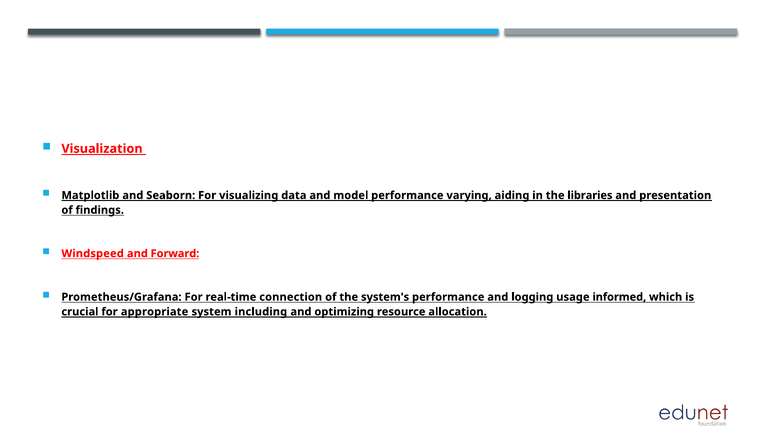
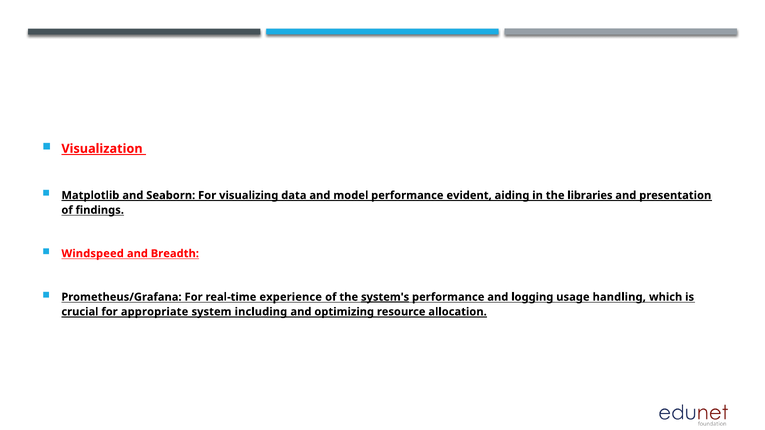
varying: varying -> evident
Forward: Forward -> Breadth
connection: connection -> experience
system's underline: none -> present
informed: informed -> handling
